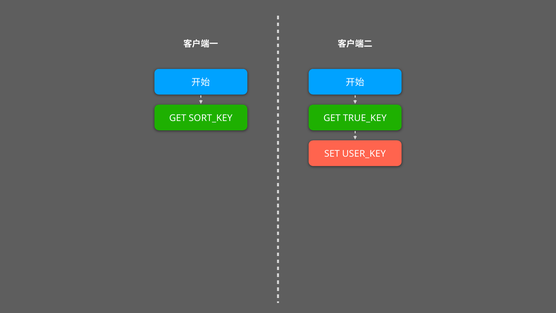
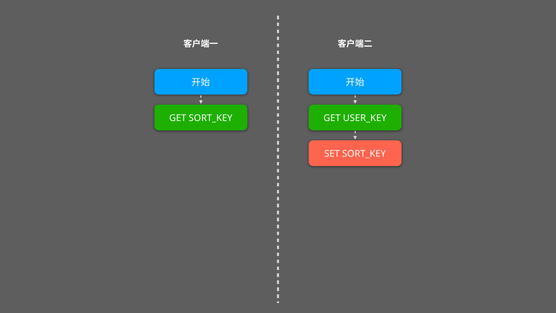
TRUE_KEY: TRUE_KEY -> USER_KEY
SET USER_KEY: USER_KEY -> SORT_KEY
